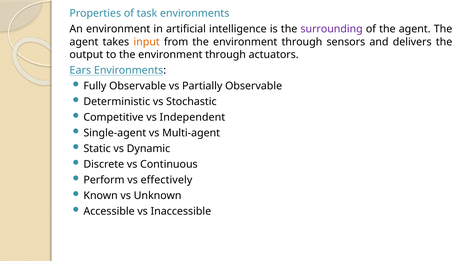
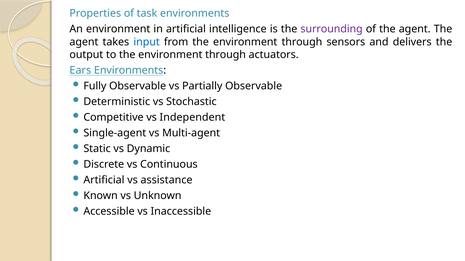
input colour: orange -> blue
Perform at (104, 180): Perform -> Artificial
effectively: effectively -> assistance
